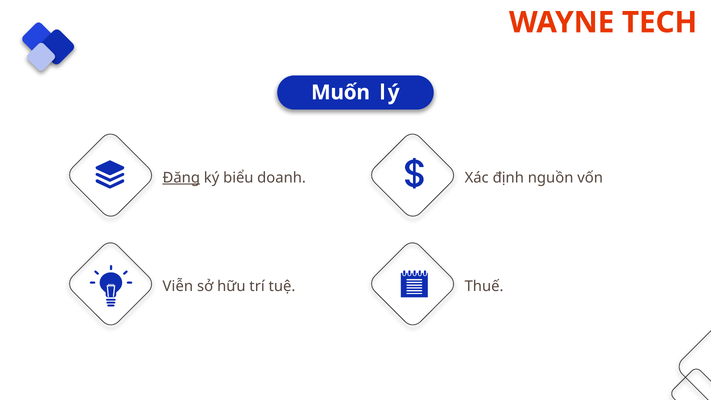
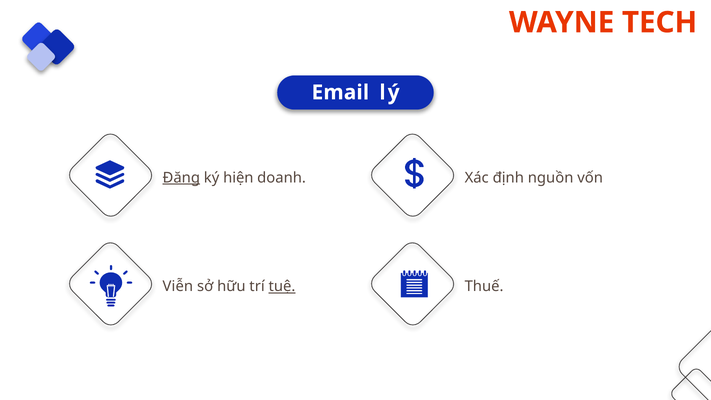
Muốn: Muốn -> Email
biểu: biểu -> hiện
tuệ underline: none -> present
